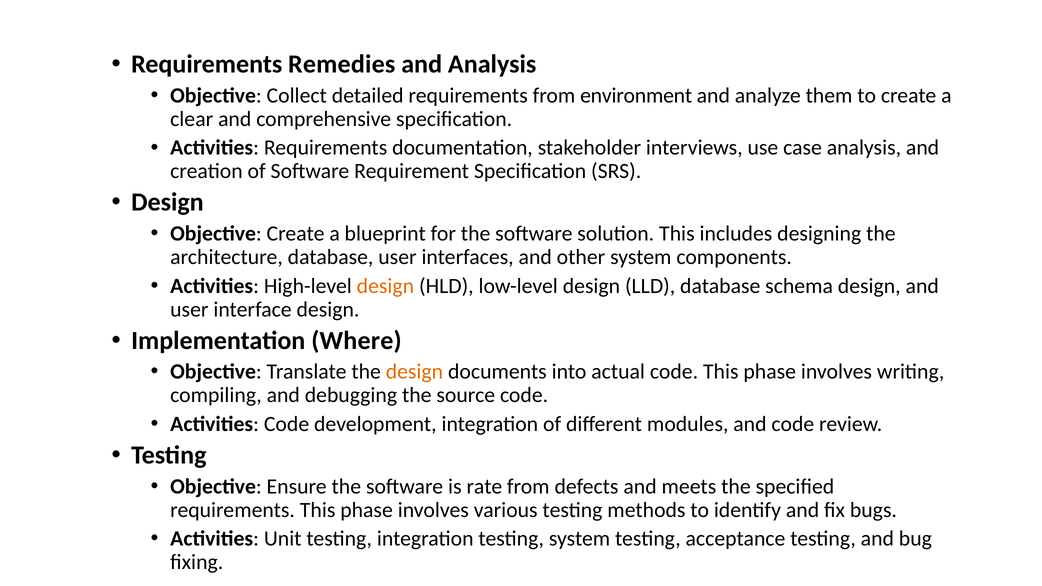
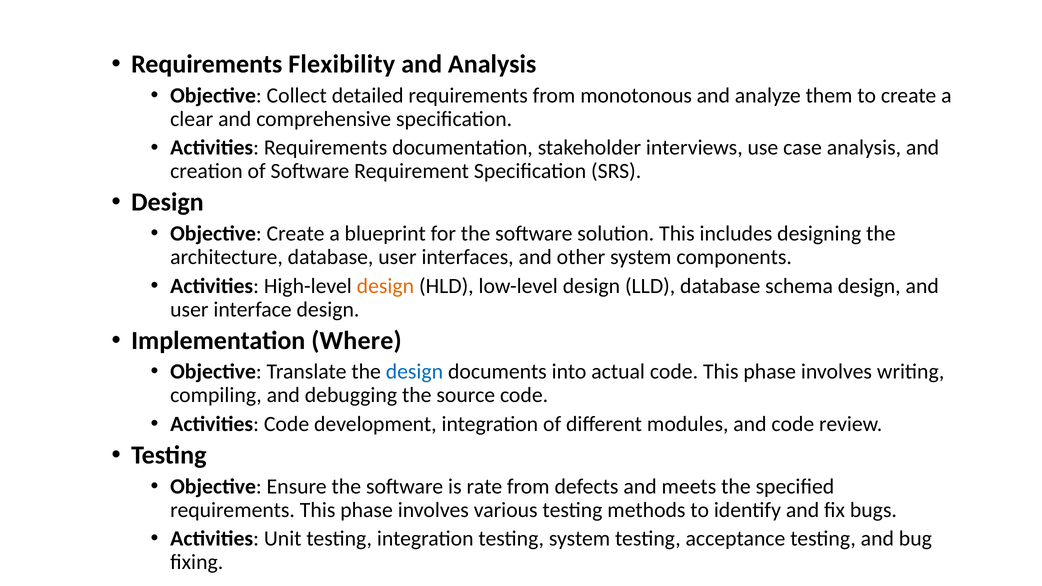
Remedies: Remedies -> Flexibility
environment: environment -> monotonous
design at (414, 372) colour: orange -> blue
